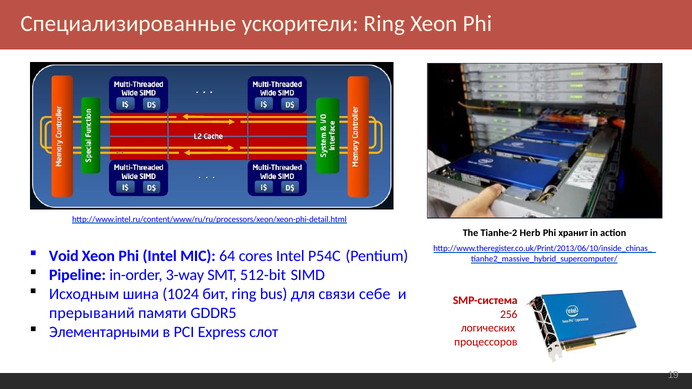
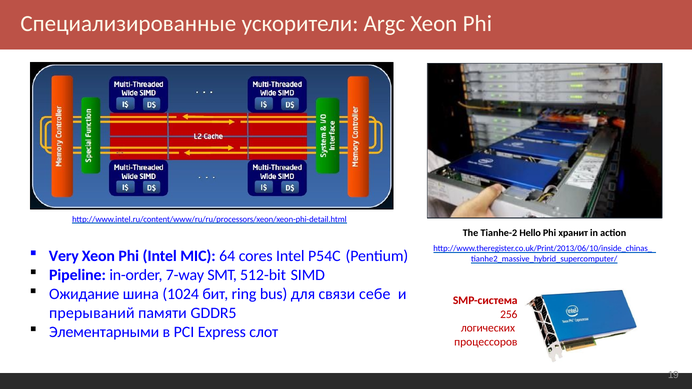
ускорители Ring: Ring -> Argc
Herb: Herb -> Hello
Void: Void -> Very
3-way: 3-way -> 7-way
Исходным: Исходным -> Ожидание
